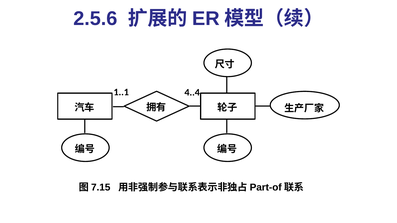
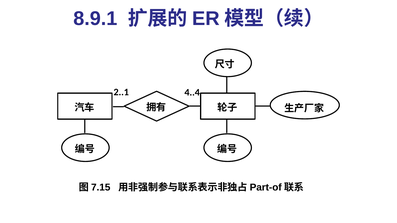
2.5.6: 2.5.6 -> 8.9.1
1..1: 1..1 -> 2..1
